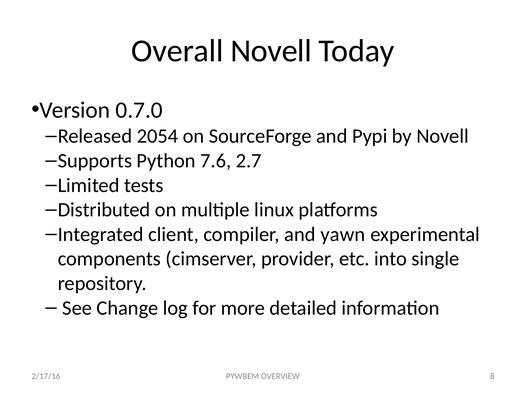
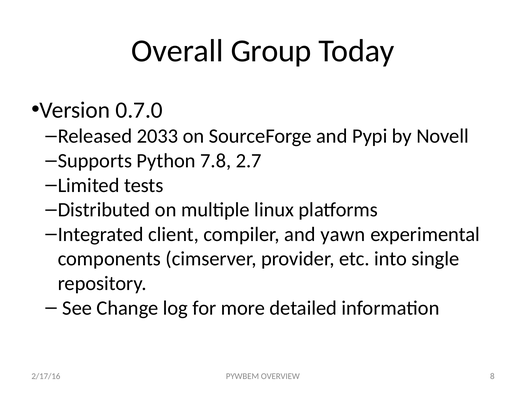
Overall Novell: Novell -> Group
2054: 2054 -> 2033
7.6: 7.6 -> 7.8
